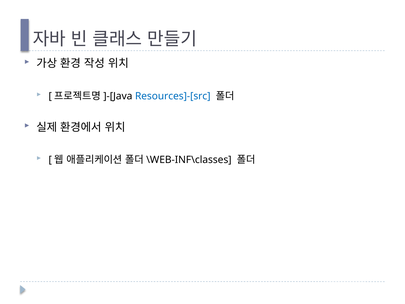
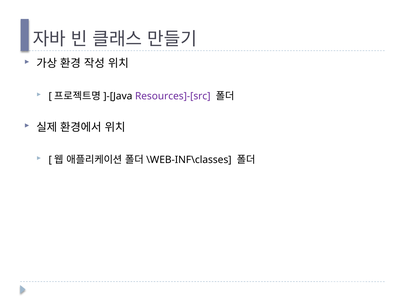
Resources]-[src colour: blue -> purple
